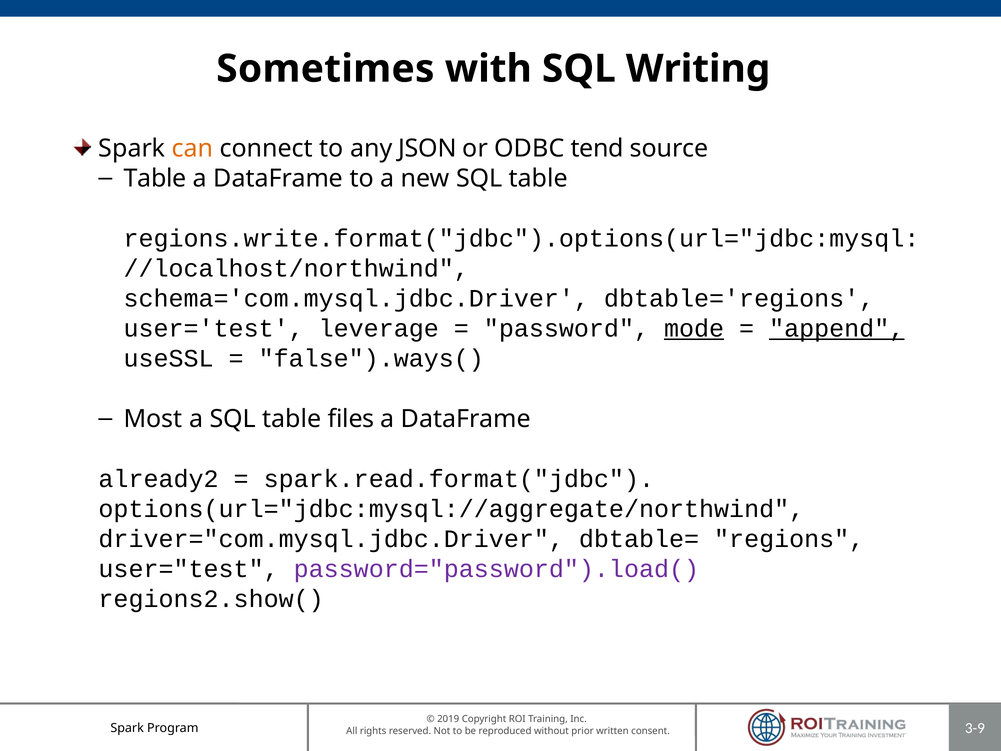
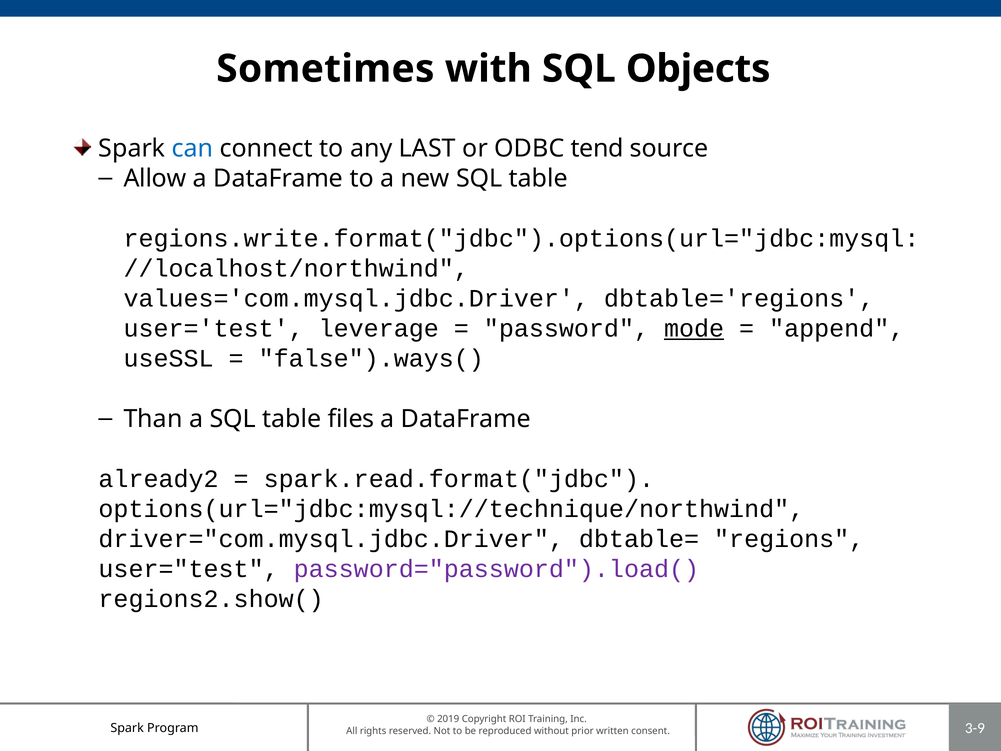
Writing: Writing -> Objects
can colour: orange -> blue
JSON: JSON -> LAST
Table at (155, 178): Table -> Allow
schema='com.mysql.jdbc.Driver: schema='com.mysql.jdbc.Driver -> values='com.mysql.jdbc.Driver
append underline: present -> none
Most: Most -> Than
options(url="jdbc:mysql://aggregate/northwind: options(url="jdbc:mysql://aggregate/northwind -> options(url="jdbc:mysql://technique/northwind
